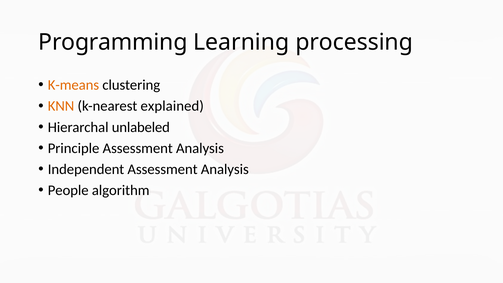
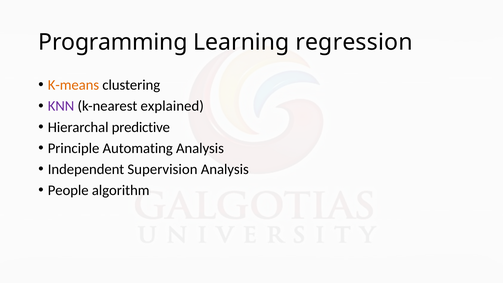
processing: processing -> regression
KNN colour: orange -> purple
unlabeled: unlabeled -> predictive
Principle Assessment: Assessment -> Automating
Independent Assessment: Assessment -> Supervision
